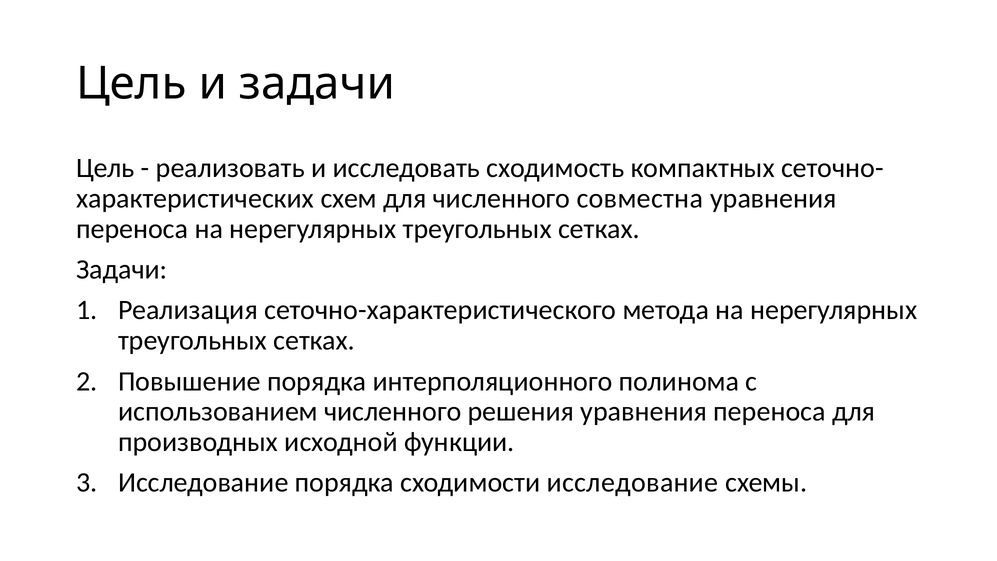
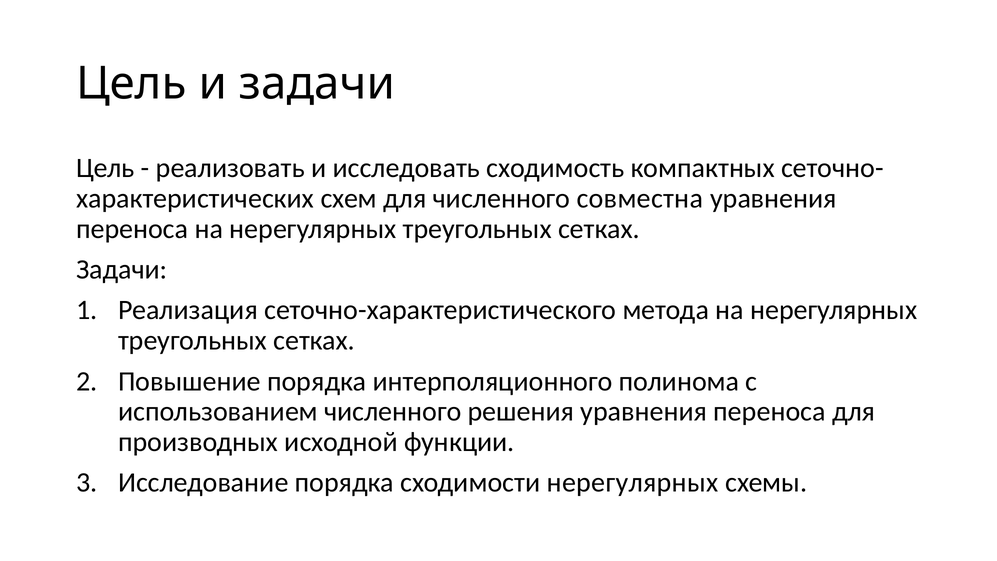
сходимости исследование: исследование -> нерегулярных
